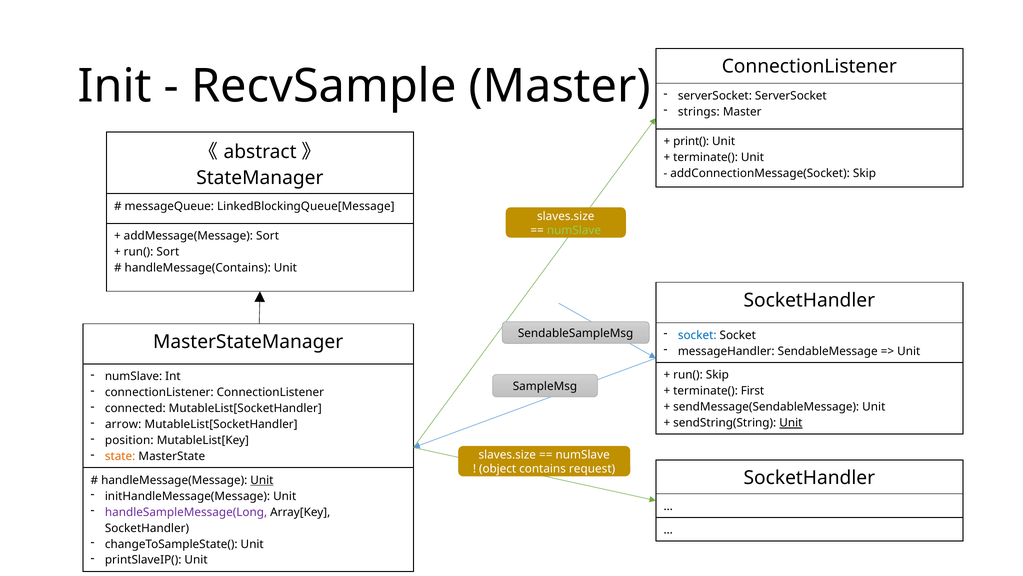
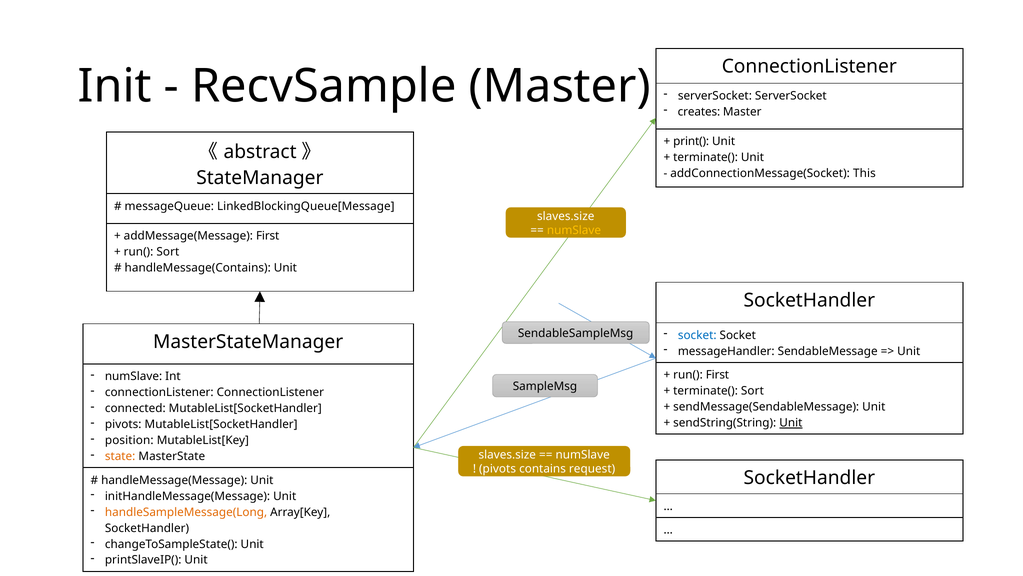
strings: strings -> creates
addConnectionMessage(Socket Skip: Skip -> This
numSlave at (574, 230) colour: light green -> yellow
addMessage(Message Sort: Sort -> First
run( Skip: Skip -> First
terminate( First: First -> Sort
arrow at (123, 424): arrow -> pivots
object at (498, 469): object -> pivots
Unit at (262, 480) underline: present -> none
handleSampleMessage(Long colour: purple -> orange
